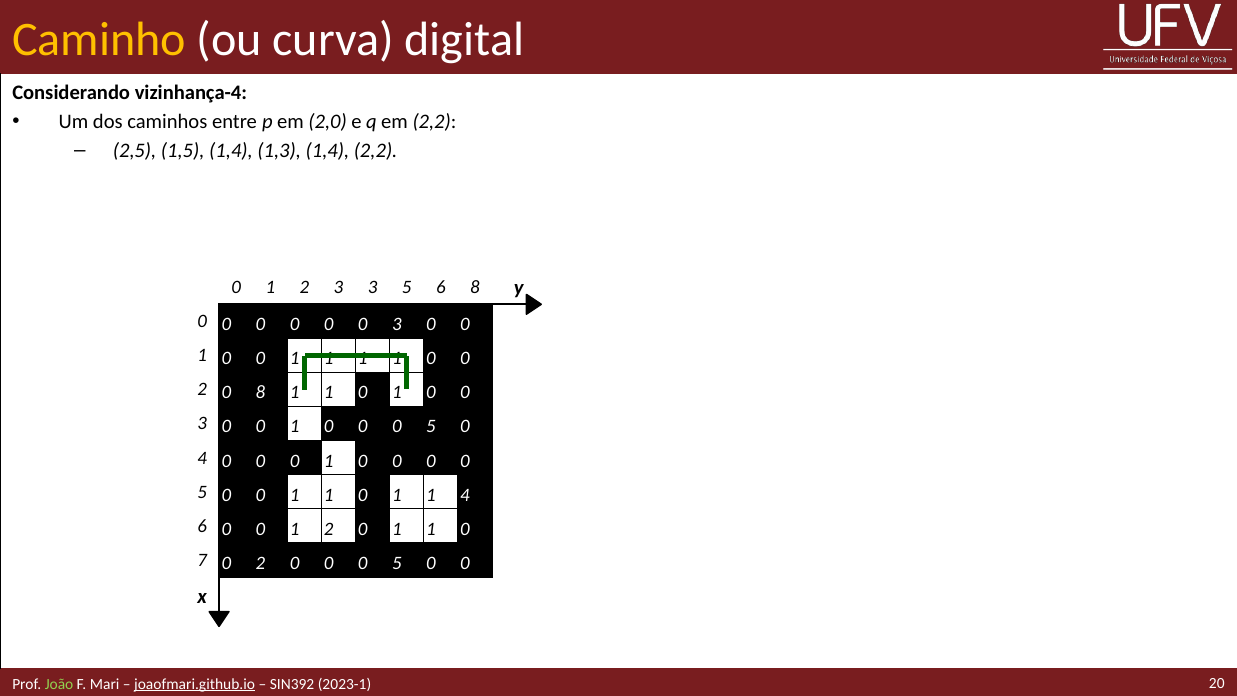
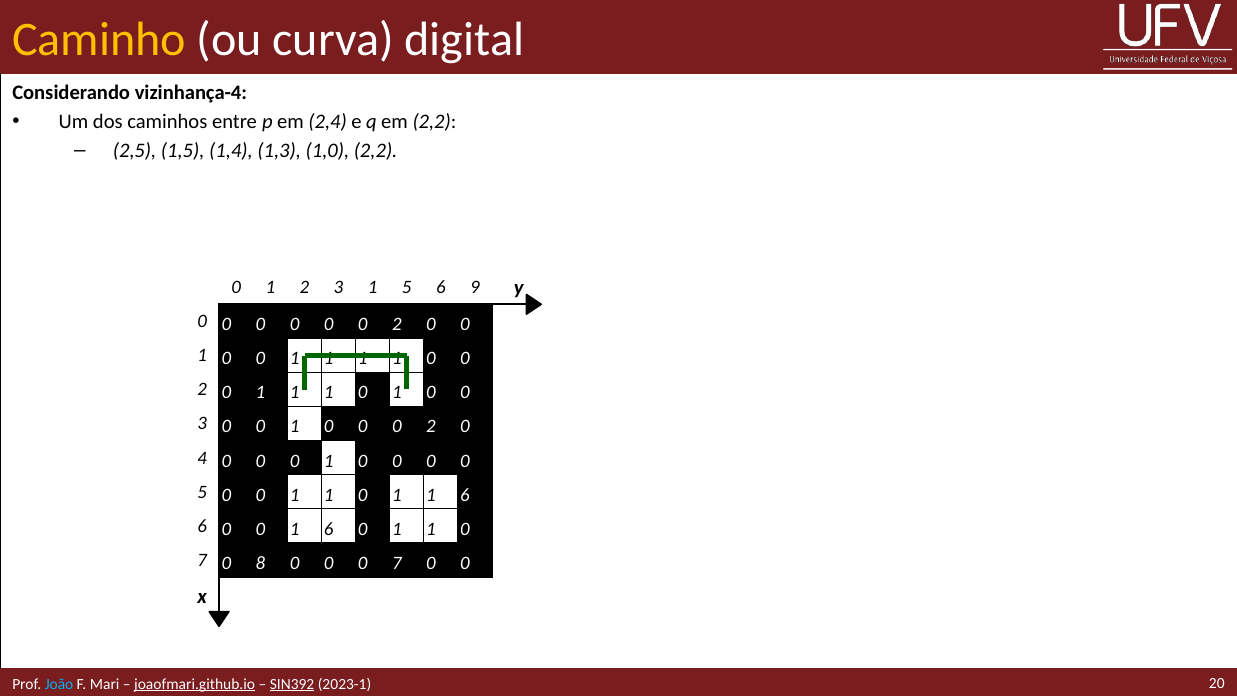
2,0: 2,0 -> 2,4
1,3 1,4: 1,4 -> 1,0
3 3: 3 -> 1
6 8: 8 -> 9
3 at (397, 324): 3 -> 2
2 0 8: 8 -> 1
5 at (431, 427): 5 -> 2
1 1 4: 4 -> 6
0 0 1 2: 2 -> 6
7 0 2: 2 -> 8
5 at (397, 563): 5 -> 7
João colour: light green -> light blue
SIN392 underline: none -> present
